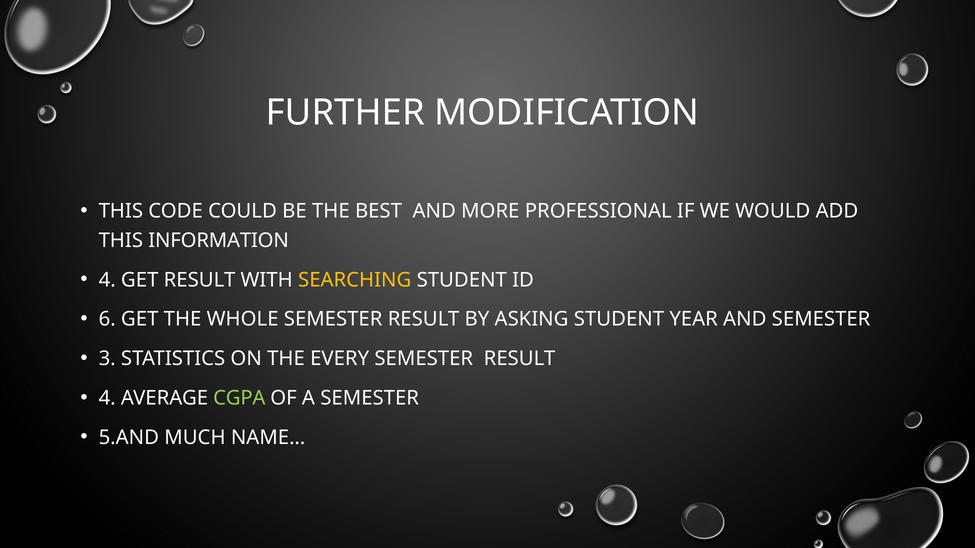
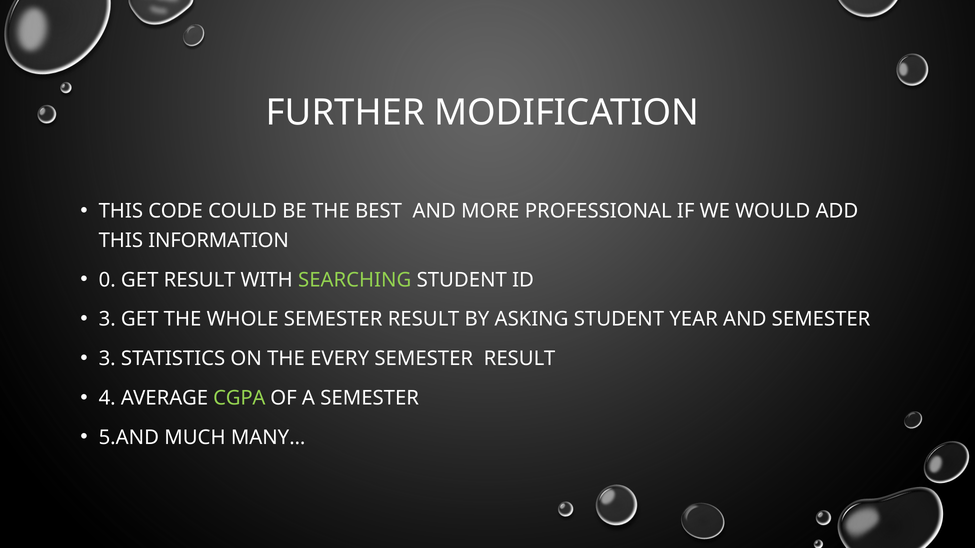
4 at (107, 280): 4 -> 0
SEARCHING colour: yellow -> light green
6 at (107, 320): 6 -> 3
NAME…: NAME… -> MANY…
